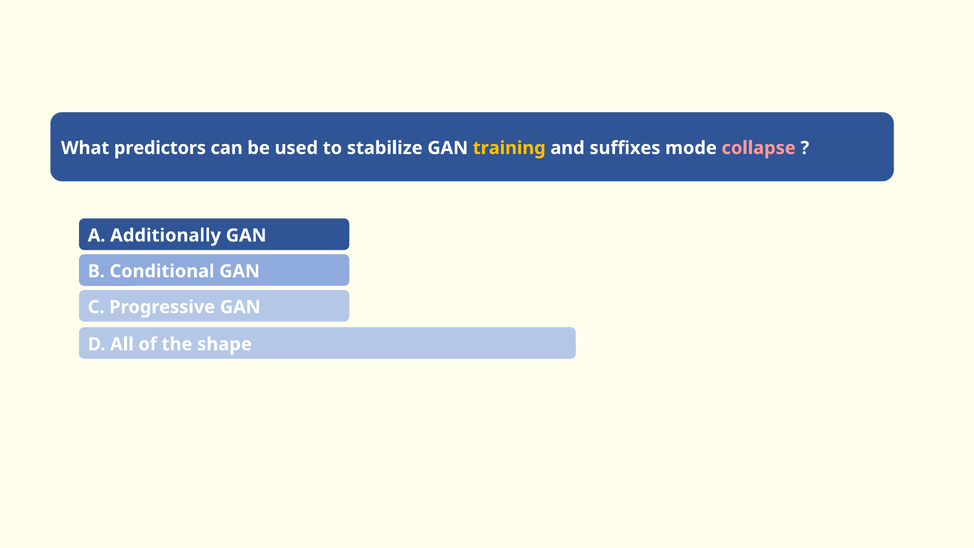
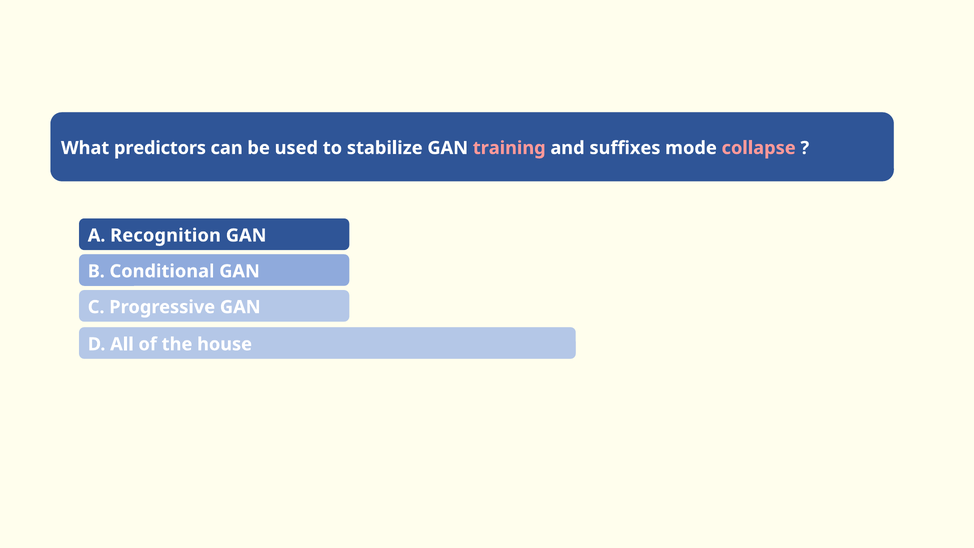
training colour: yellow -> pink
Additionally: Additionally -> Recognition
shape: shape -> house
